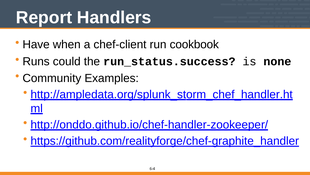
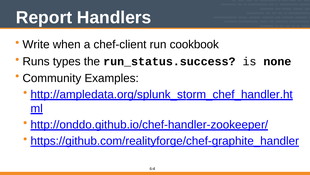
Have: Have -> Write
could: could -> types
